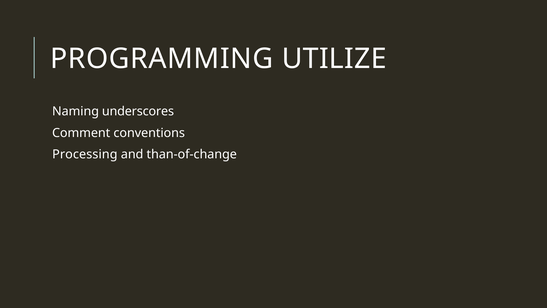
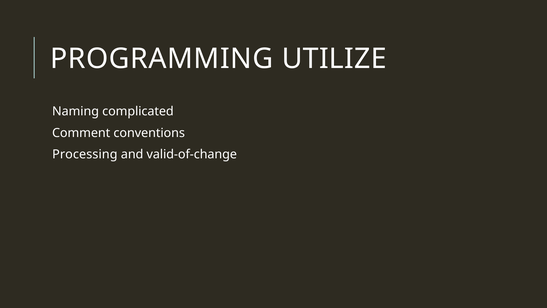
underscores: underscores -> complicated
than-of-change: than-of-change -> valid-of-change
